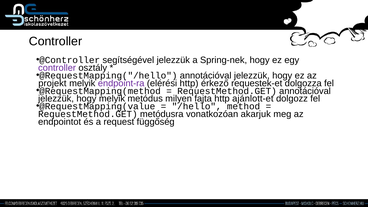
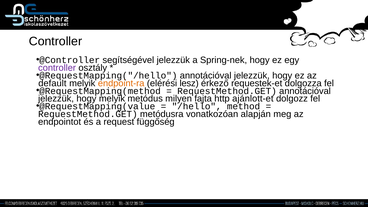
projekt: projekt -> default
endpoint-ra colour: purple -> orange
elérési http: http -> lesz
akarjuk: akarjuk -> alapján
